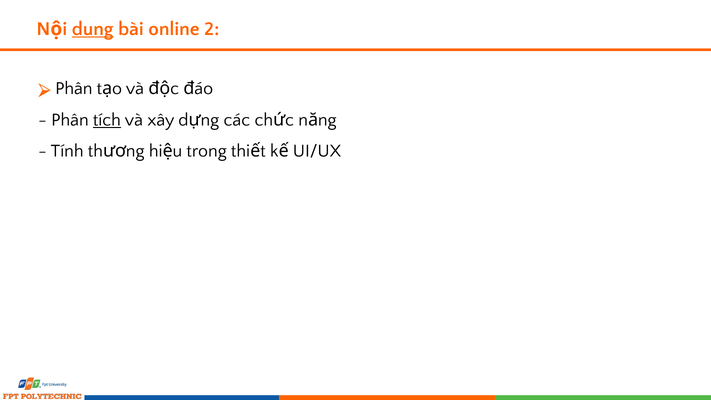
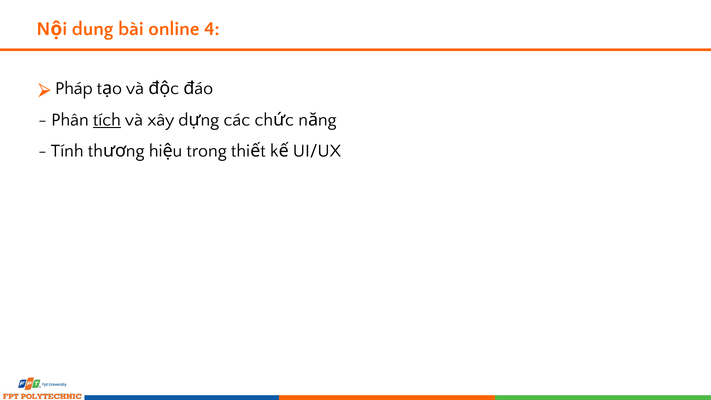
dung underline: present -> none
2: 2 -> 4
Phân at (74, 88): Phân -> Pháp
